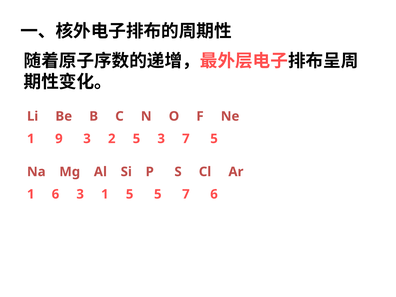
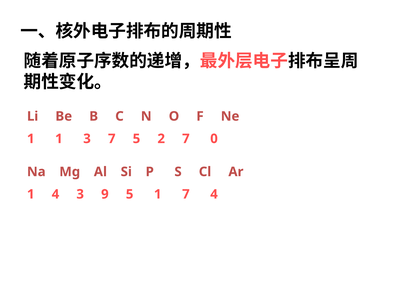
1 9: 9 -> 1
3 2: 2 -> 7
5 3: 3 -> 2
7 5: 5 -> 0
1 6: 6 -> 4
3 1: 1 -> 9
5 5: 5 -> 1
7 6: 6 -> 4
